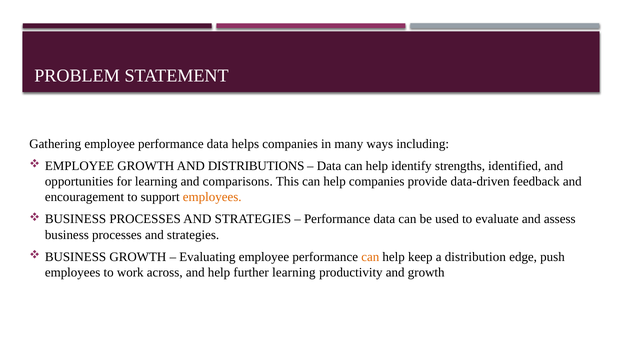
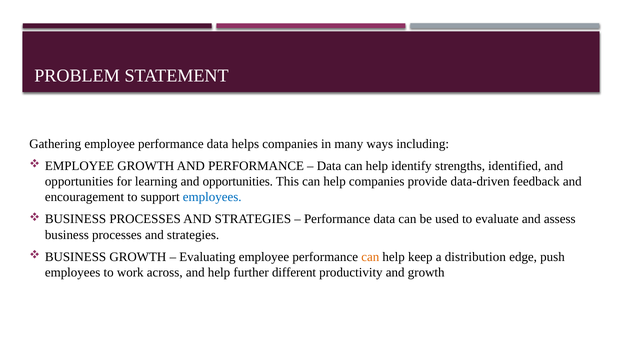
AND DISTRIBUTIONS: DISTRIBUTIONS -> PERFORMANCE
learning and comparisons: comparisons -> opportunities
employees at (212, 197) colour: orange -> blue
further learning: learning -> different
